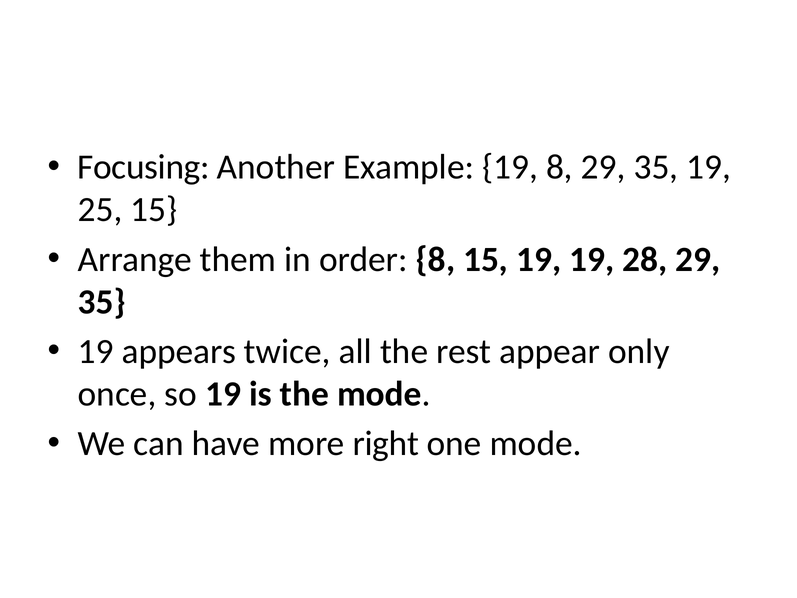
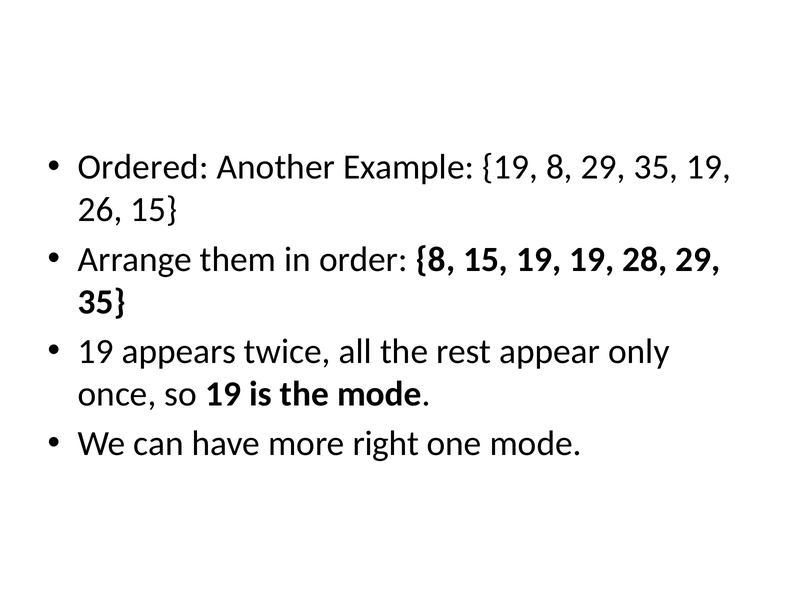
Focusing: Focusing -> Ordered
25: 25 -> 26
